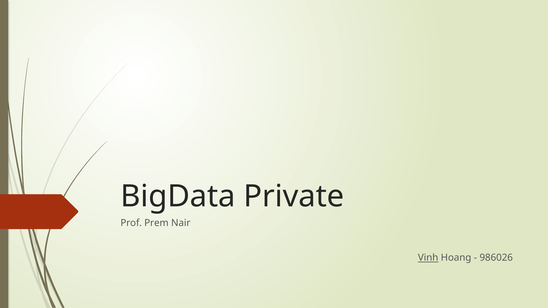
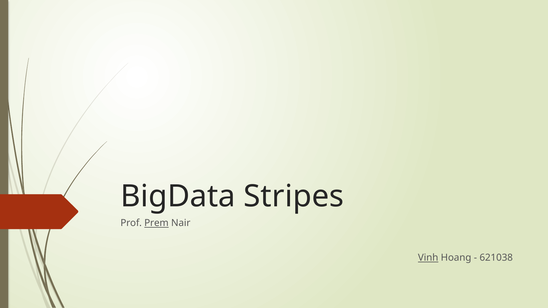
Private: Private -> Stripes
Prem underline: none -> present
986026: 986026 -> 621038
